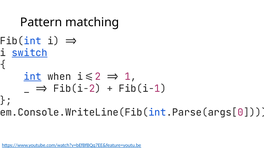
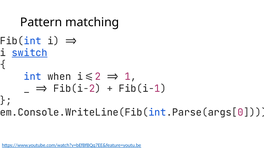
int at (33, 76) underline: present -> none
